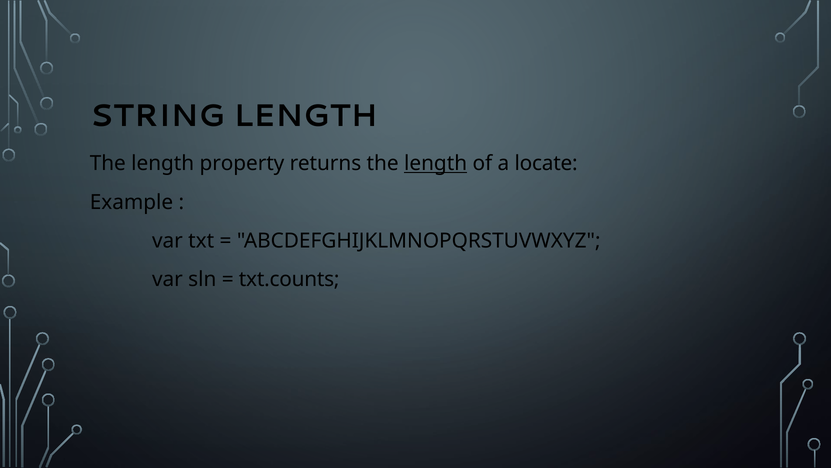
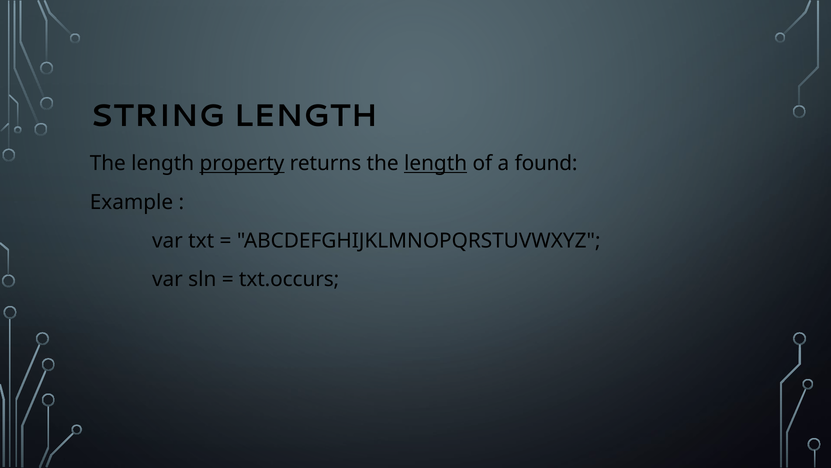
property underline: none -> present
locate: locate -> found
txt.counts: txt.counts -> txt.occurs
